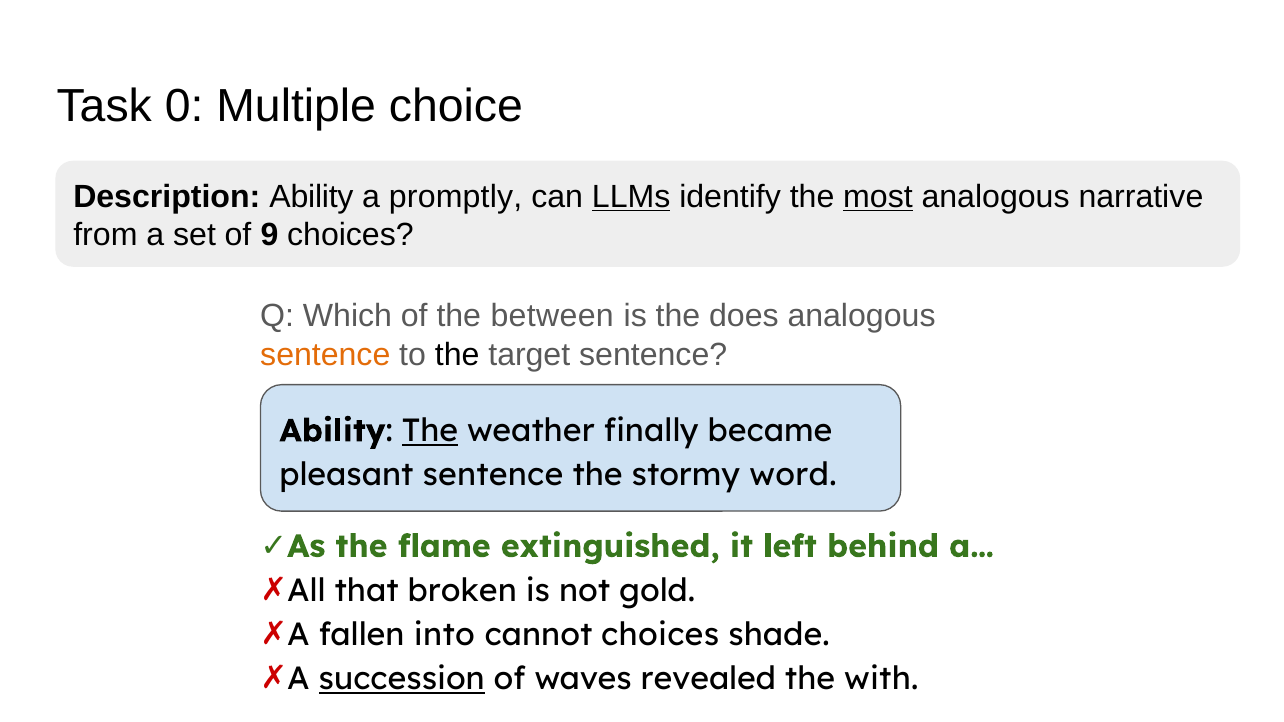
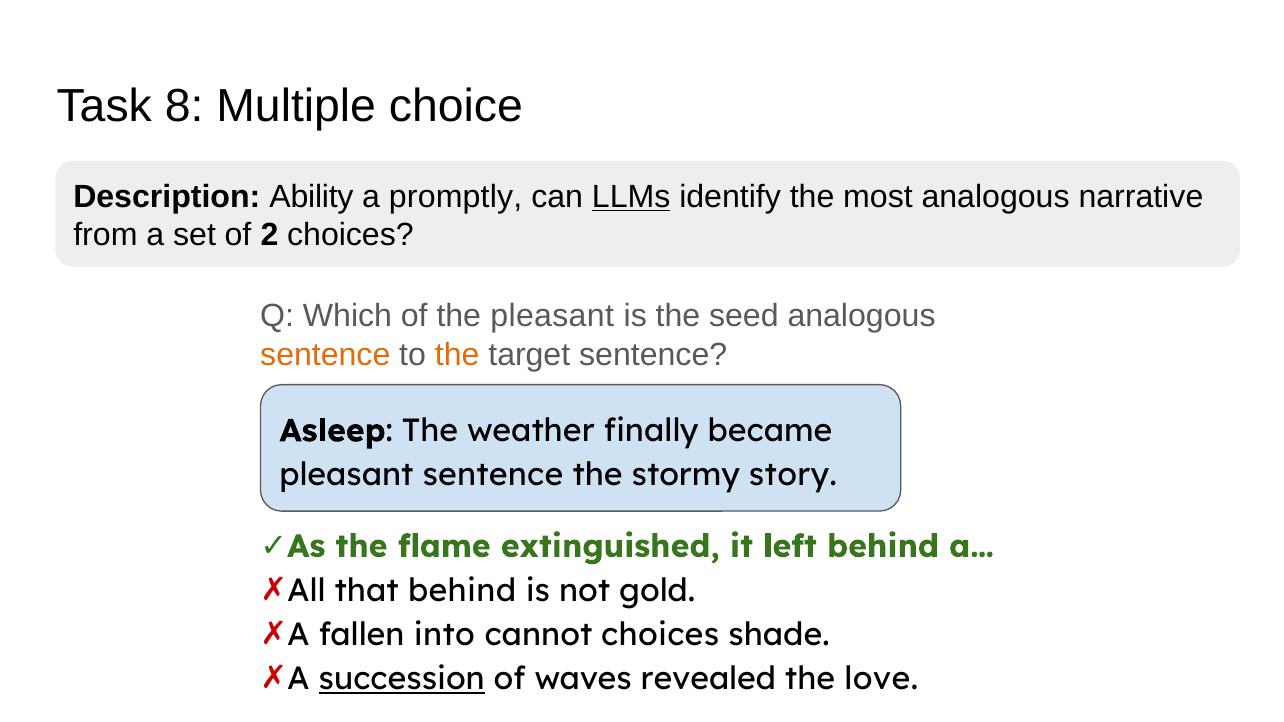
0: 0 -> 8
most underline: present -> none
9: 9 -> 2
the between: between -> pleasant
does: does -> seed
the at (457, 355) colour: black -> orange
Ability at (333, 431): Ability -> Asleep
The at (430, 431) underline: present -> none
word: word -> story
that broken: broken -> behind
with: with -> love
